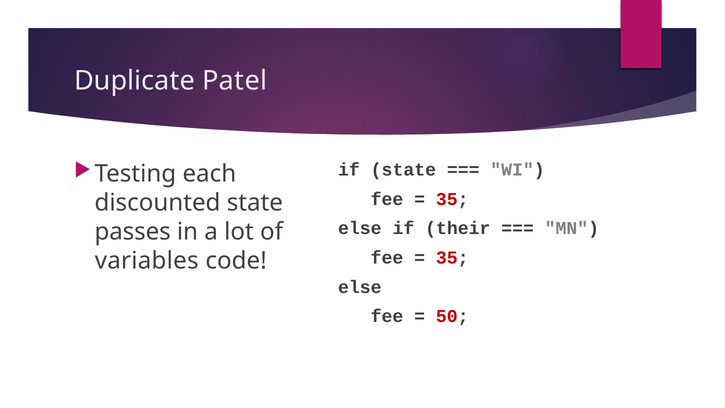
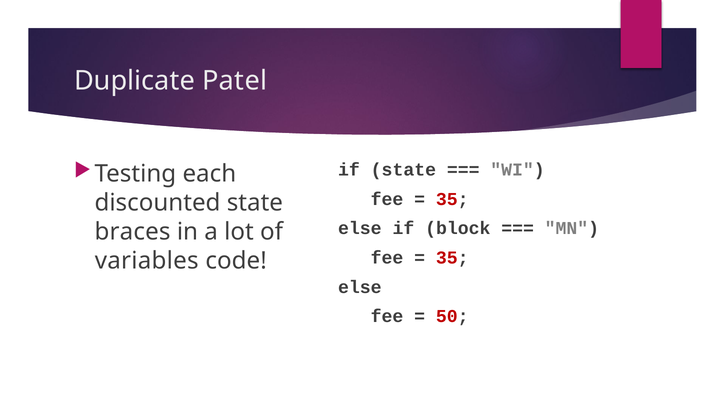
their: their -> block
passes: passes -> braces
